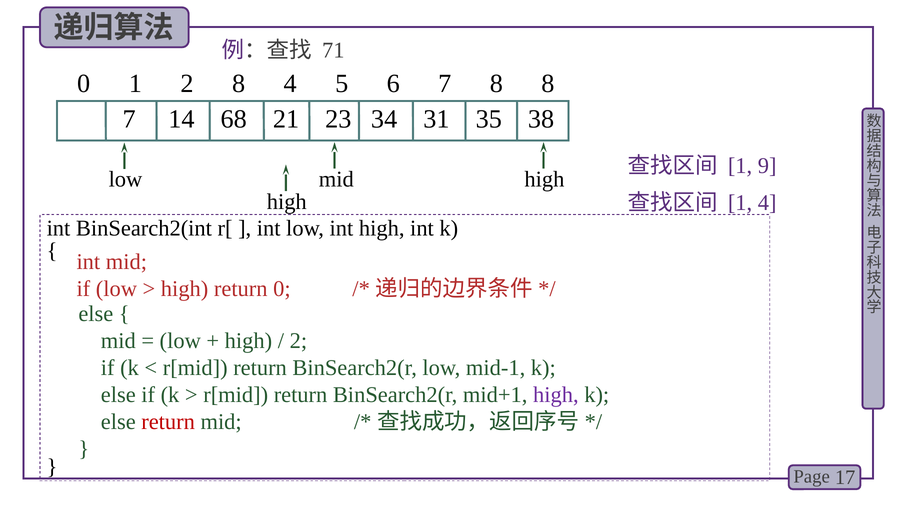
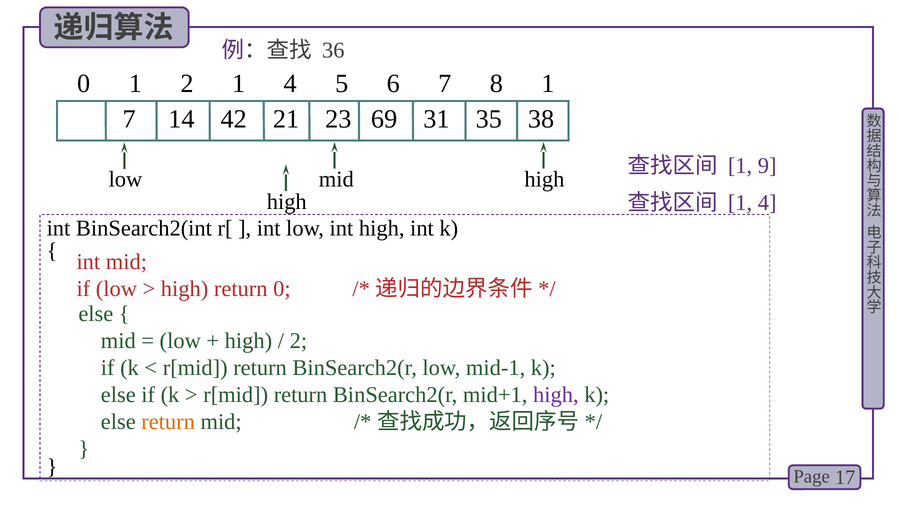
71: 71 -> 36
2 8: 8 -> 1
8 8: 8 -> 1
68: 68 -> 42
34: 34 -> 69
return at (168, 422) colour: red -> orange
